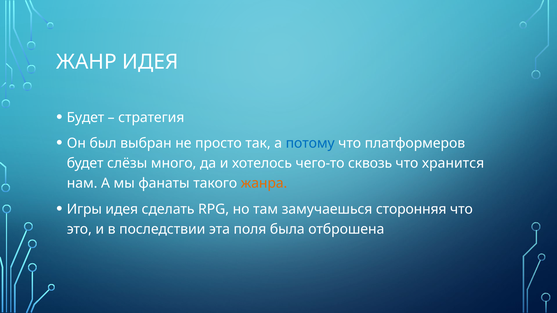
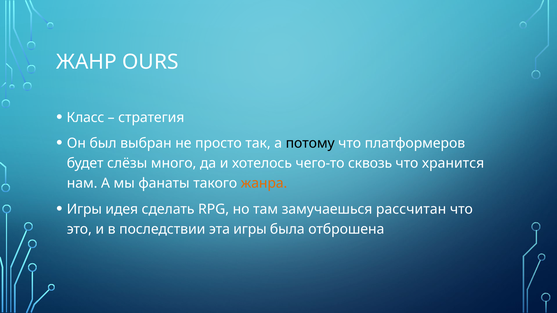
ЖАНР ИДЕЯ: ИДЕЯ -> OURS
Будет at (85, 118): Будет -> Класс
потому colour: blue -> black
сторонняя: сторонняя -> рассчитан
эта поля: поля -> игры
